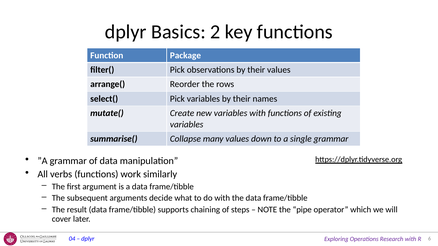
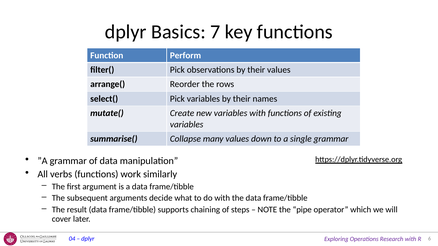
2: 2 -> 7
Package: Package -> Perform
